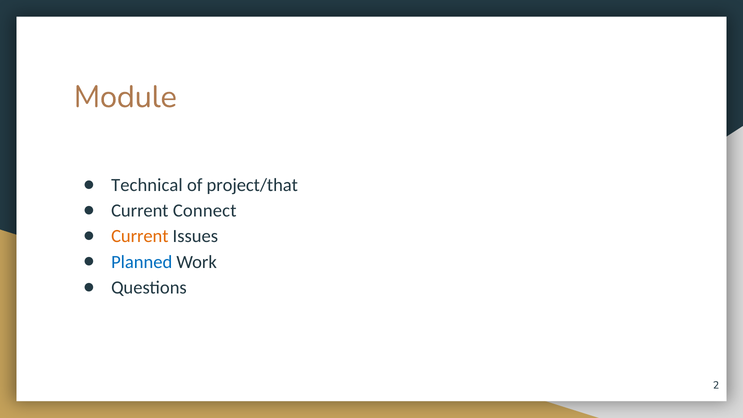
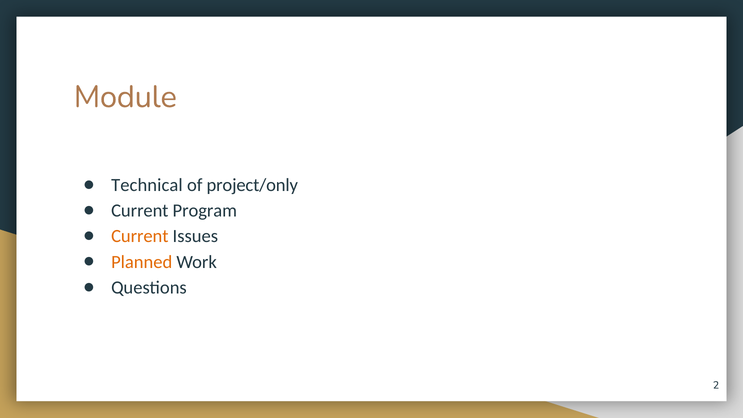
project/that: project/that -> project/only
Connect: Connect -> Program
Planned colour: blue -> orange
